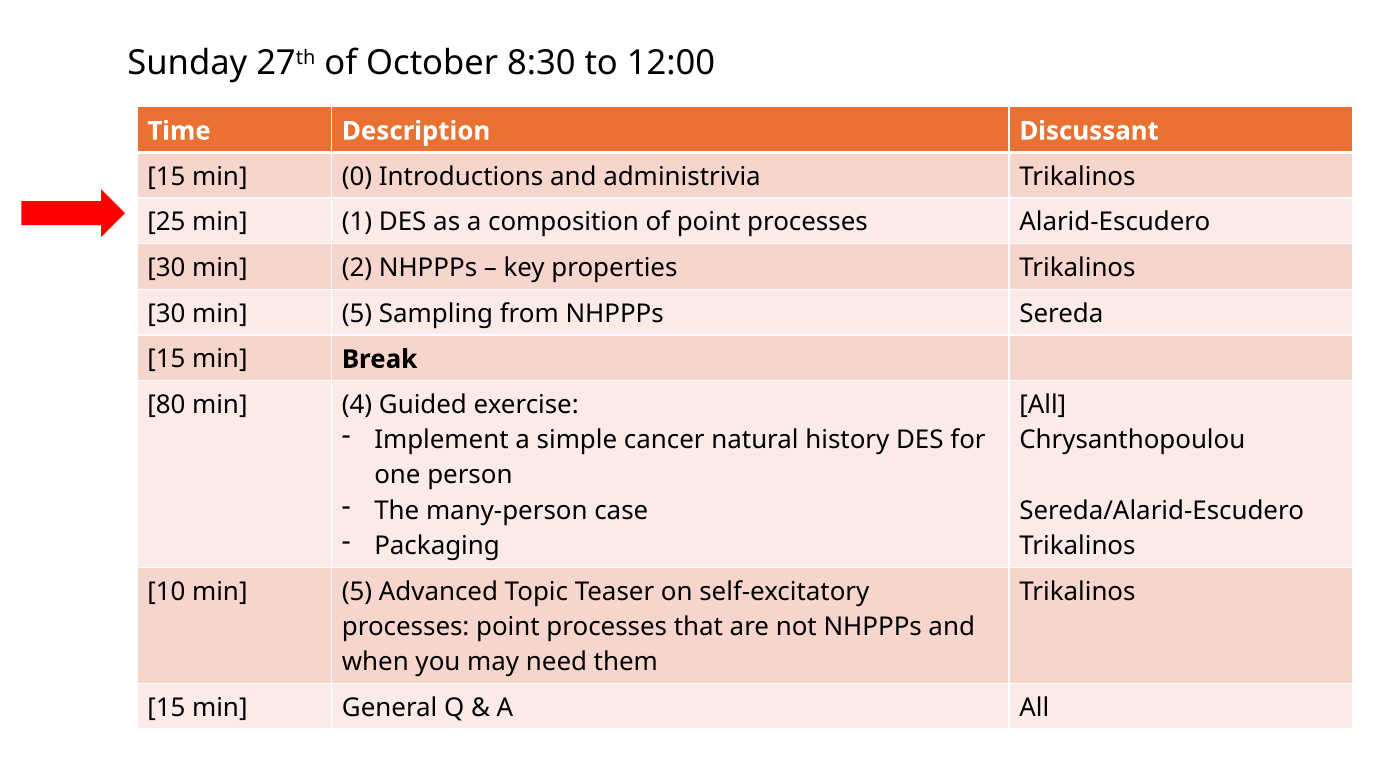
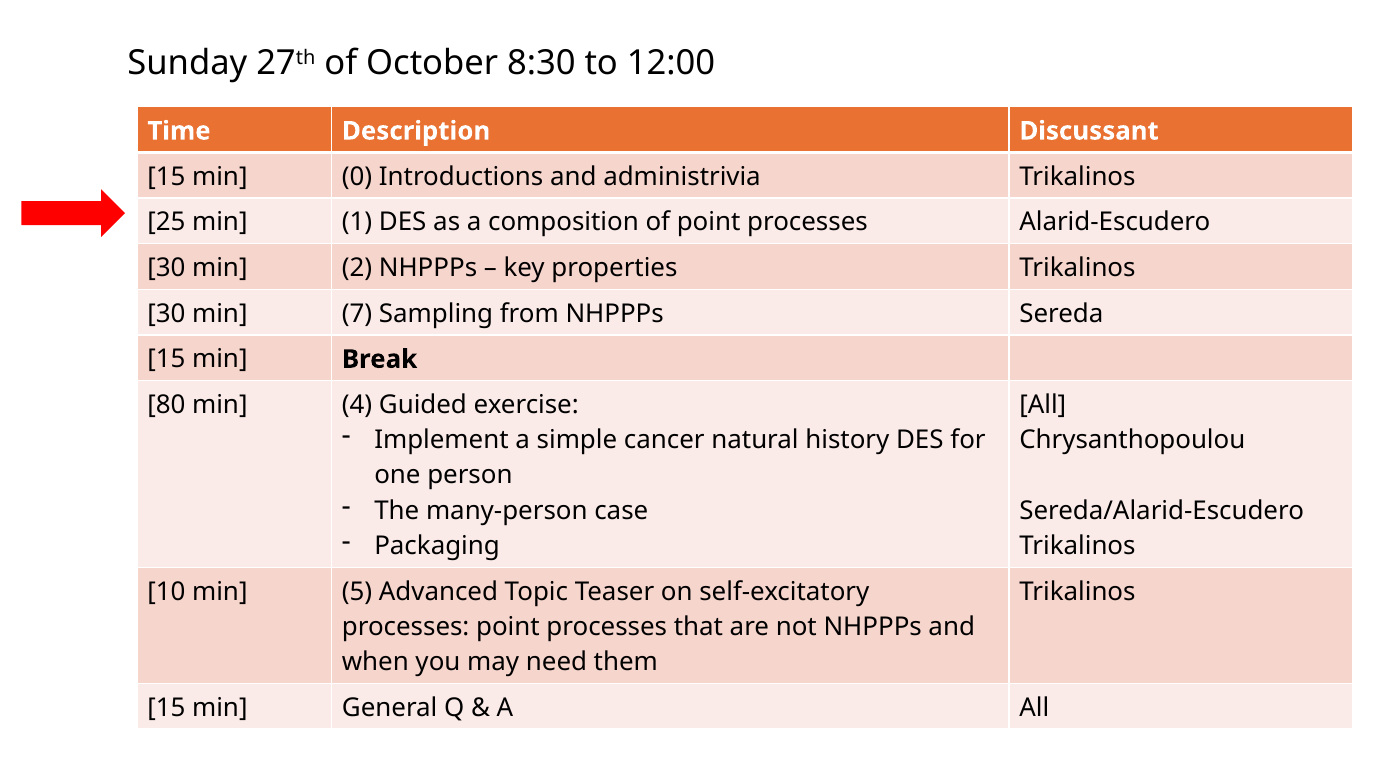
30 min 5: 5 -> 7
